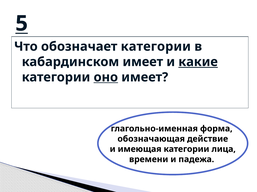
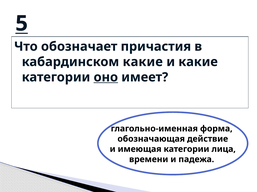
обозначает категории: категории -> причастия
кабардинском имеет: имеет -> какие
какие at (198, 62) underline: present -> none
